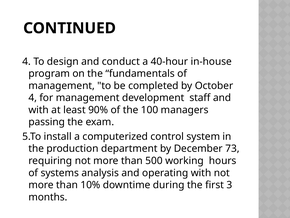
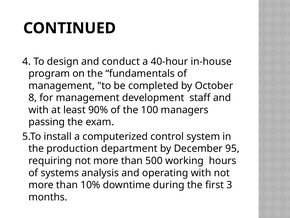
4 at (33, 98): 4 -> 8
73: 73 -> 95
